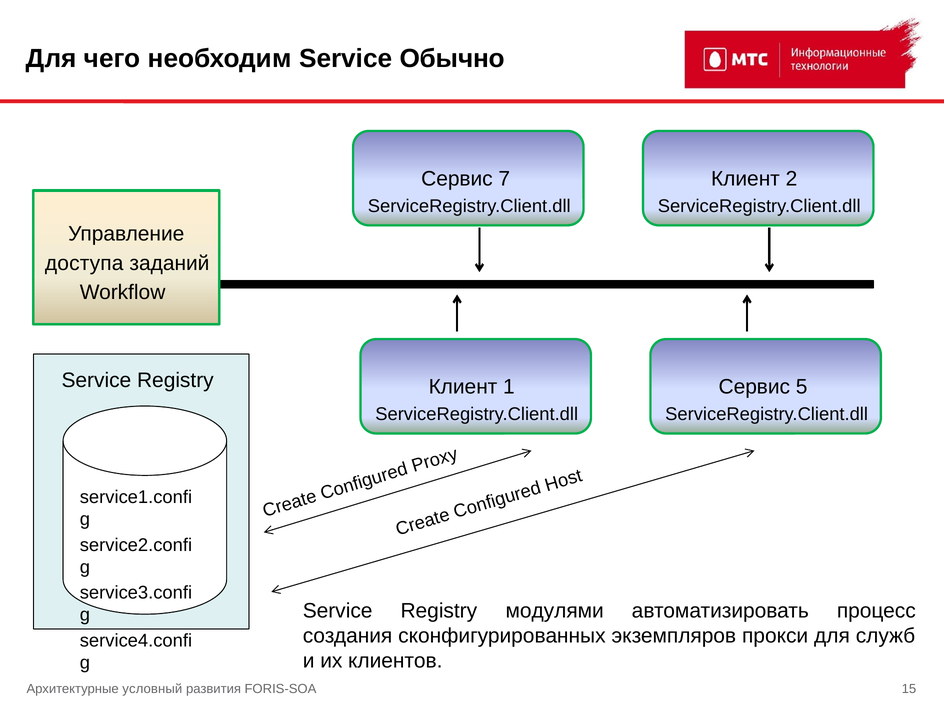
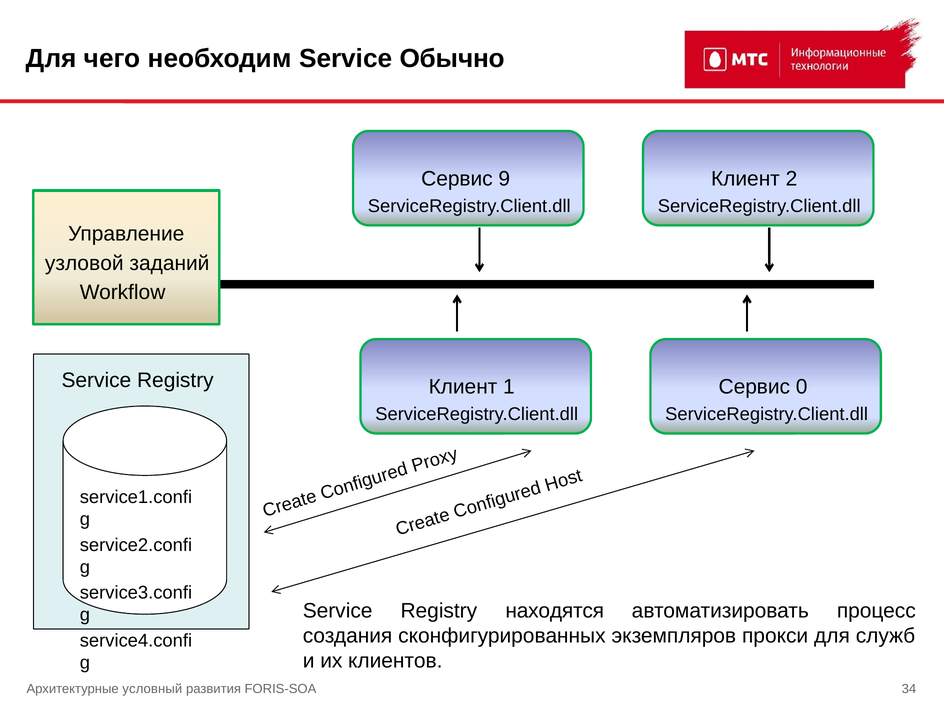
7: 7 -> 9
доступа: доступа -> узловой
5: 5 -> 0
модулями: модулями -> находятся
15: 15 -> 34
